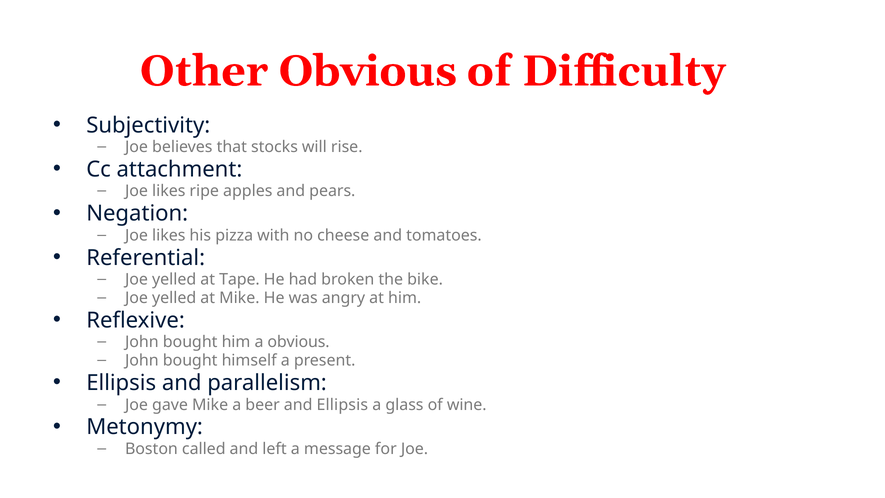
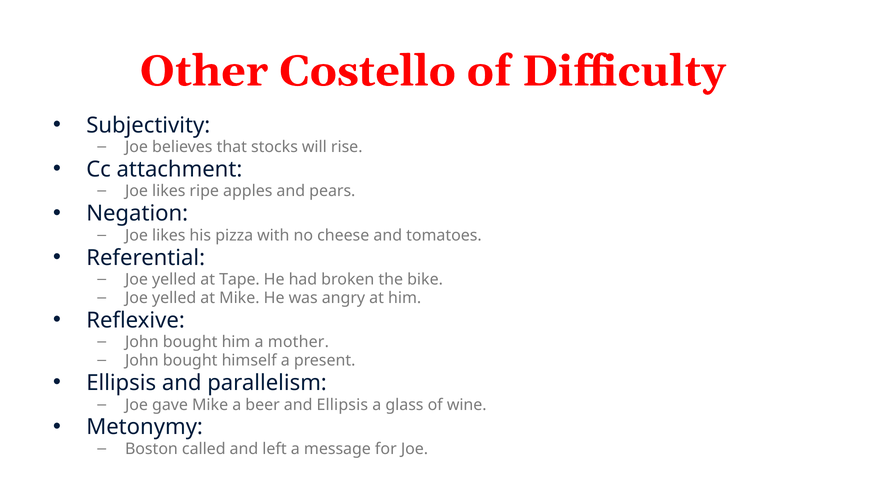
Other Obvious: Obvious -> Costello
a obvious: obvious -> mother
